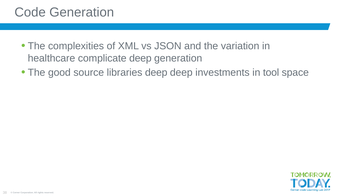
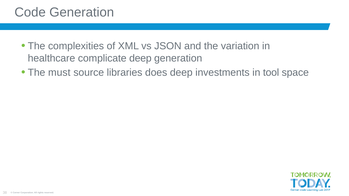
good: good -> must
libraries deep: deep -> does
